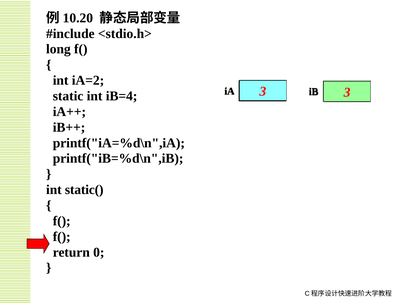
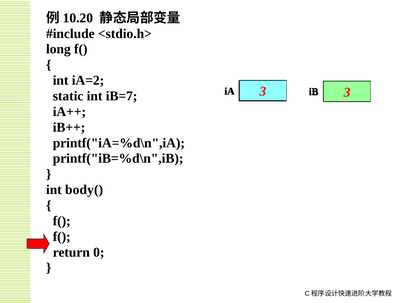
iB=4: iB=4 -> iB=7
static(: static( -> body(
